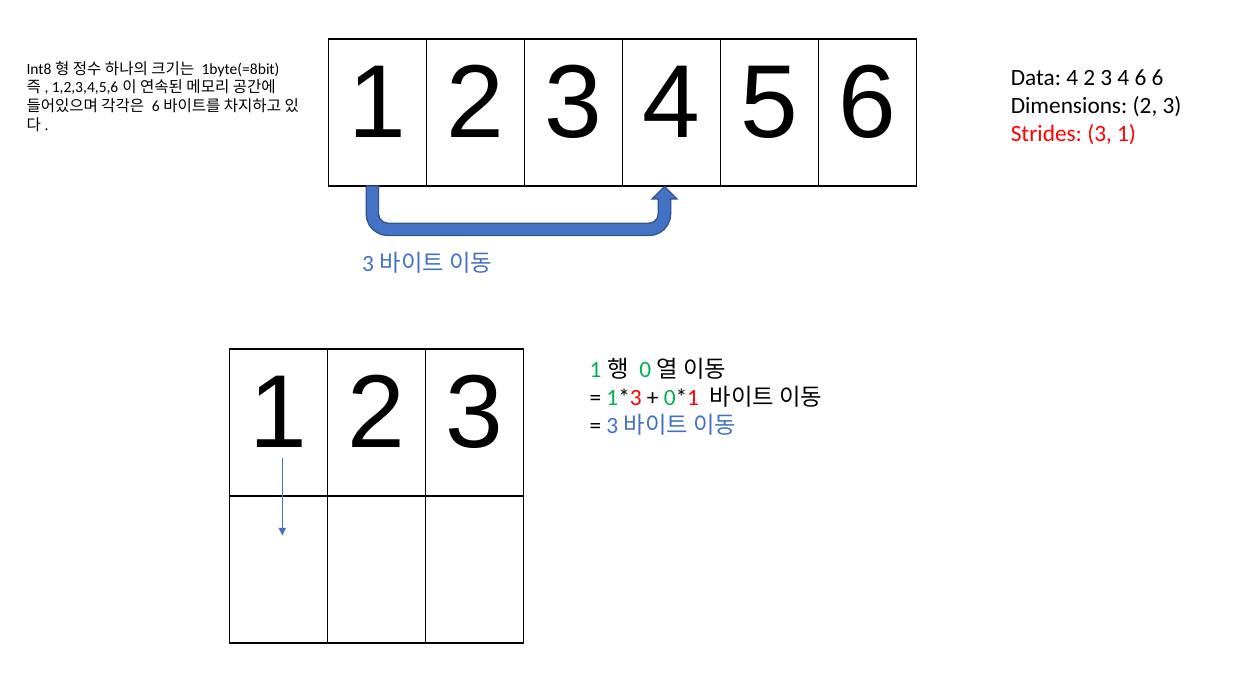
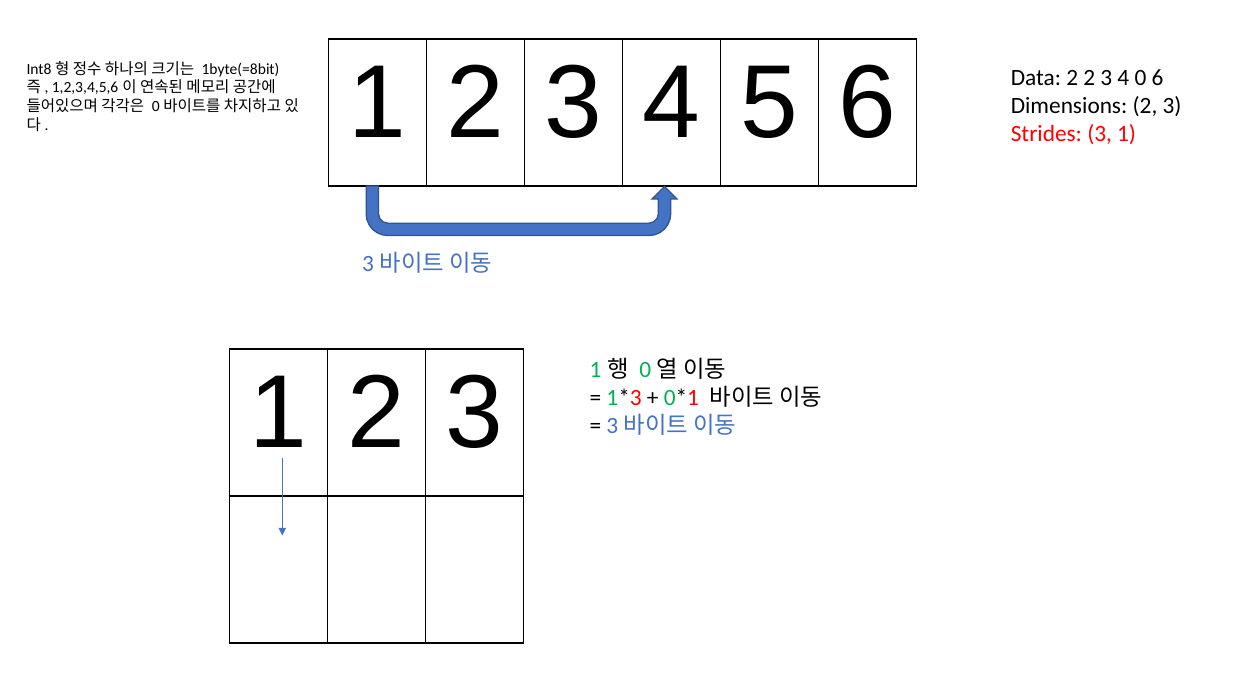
Data 4: 4 -> 2
4 6: 6 -> 0
6 at (156, 106): 6 -> 0
